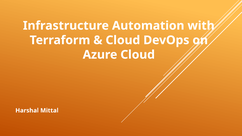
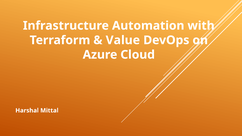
Cloud at (123, 40): Cloud -> Value
